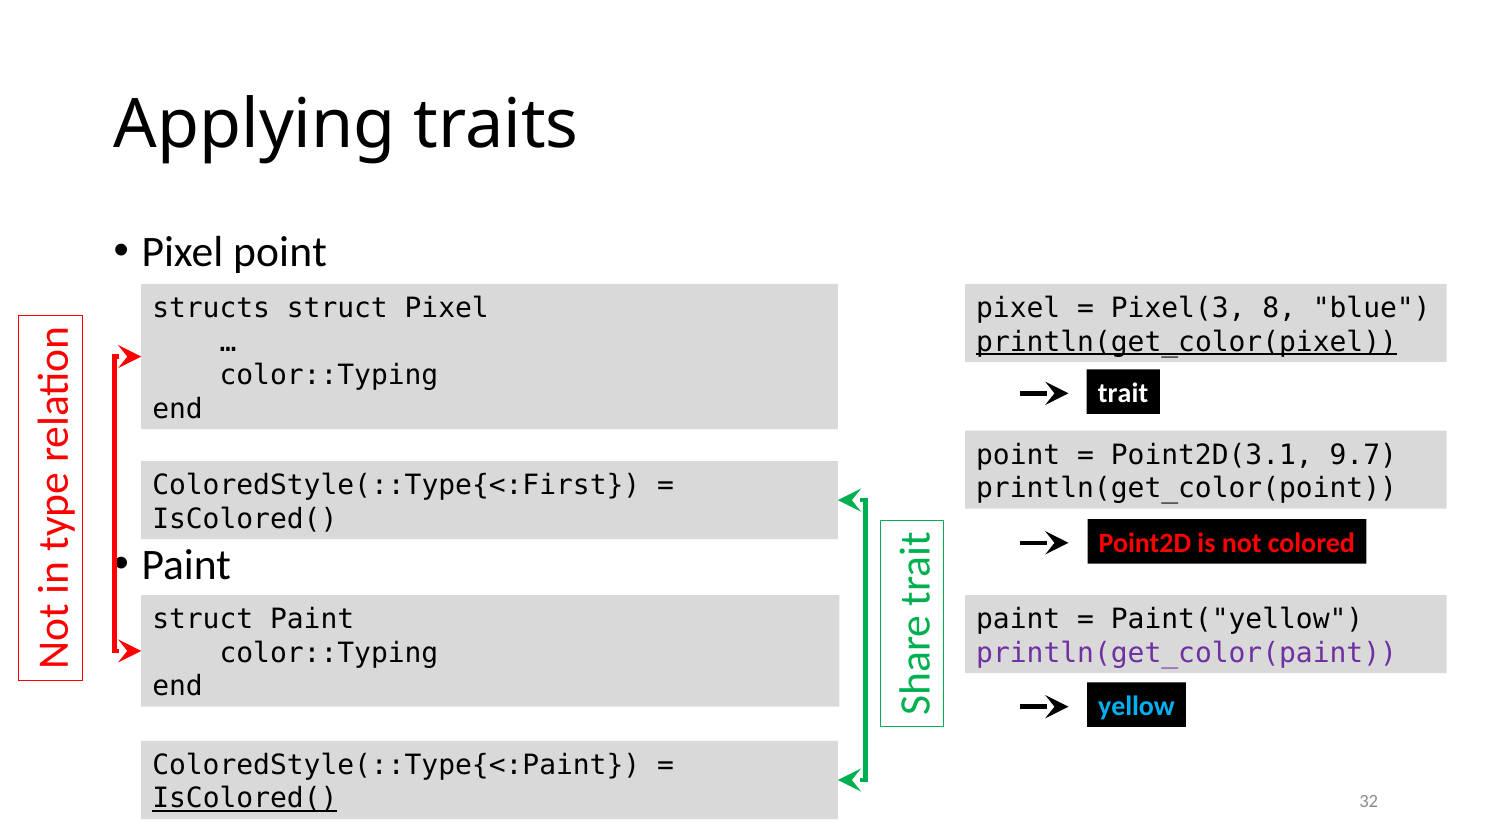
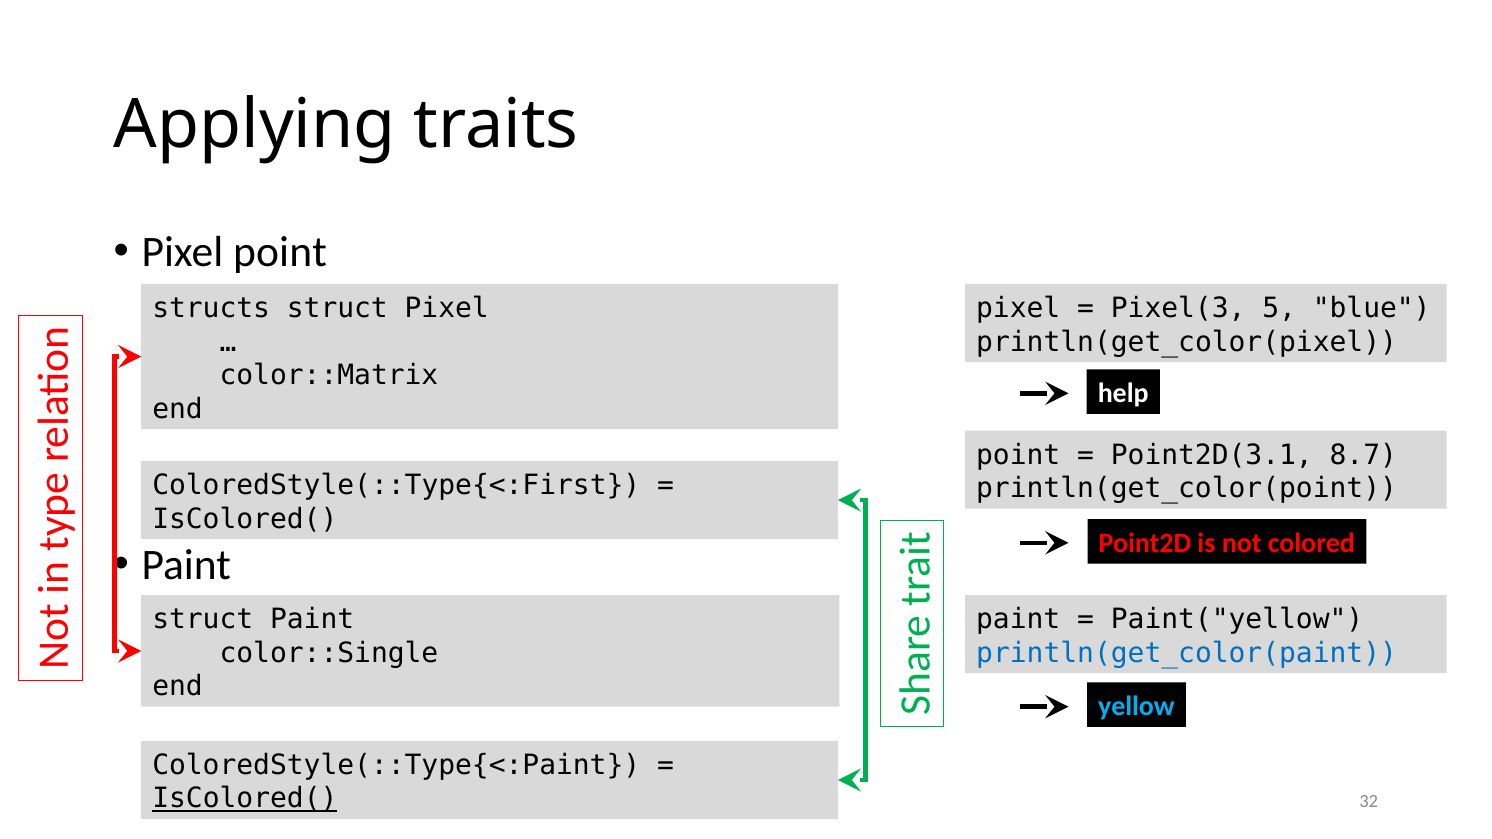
8: 8 -> 5
println(get_color(pixel underline: present -> none
color::Typing at (329, 375): color::Typing -> color::Matrix
trait: trait -> help
9.7: 9.7 -> 8.7
color::Typing at (329, 653): color::Typing -> color::Single
println(get_color(paint colour: purple -> blue
